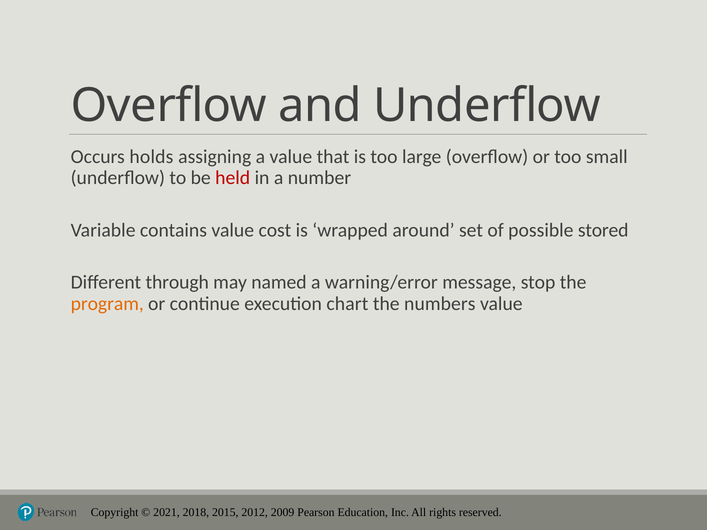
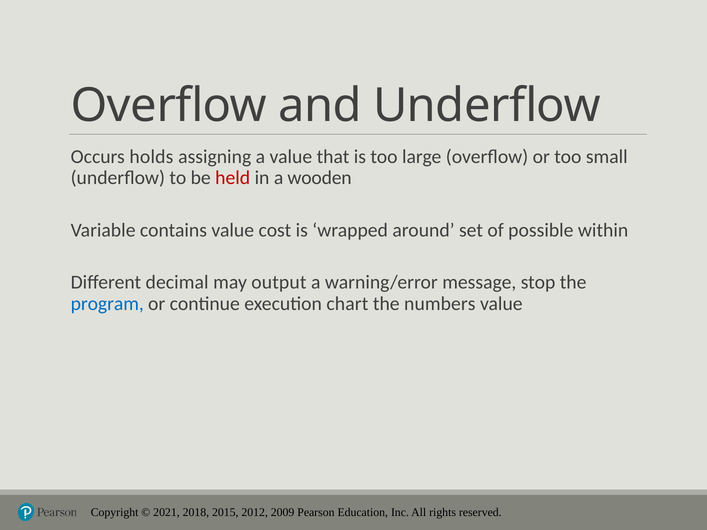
number: number -> wooden
stored: stored -> within
through: through -> decimal
named: named -> output
program colour: orange -> blue
